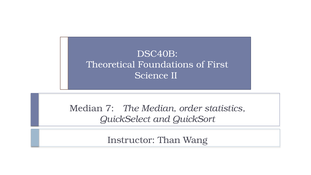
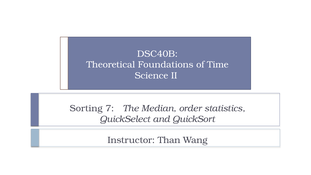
First: First -> Time
Median at (86, 108): Median -> Sorting
